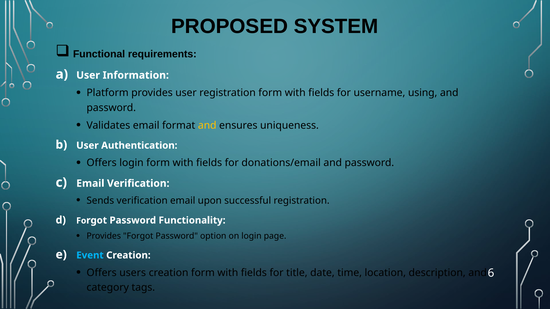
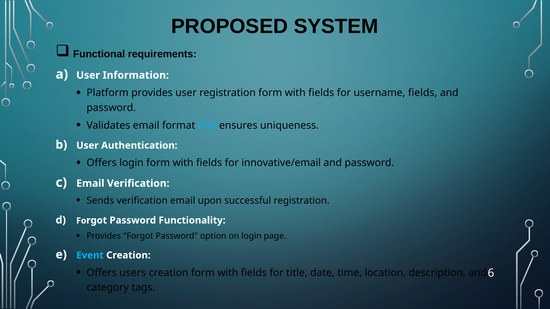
username using: using -> fields
and at (207, 126) colour: yellow -> light blue
donations/email: donations/email -> innovative/email
